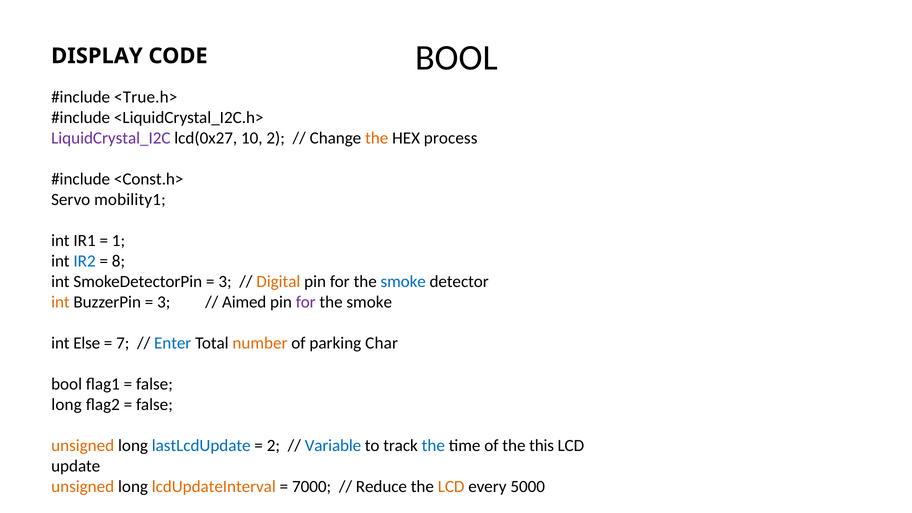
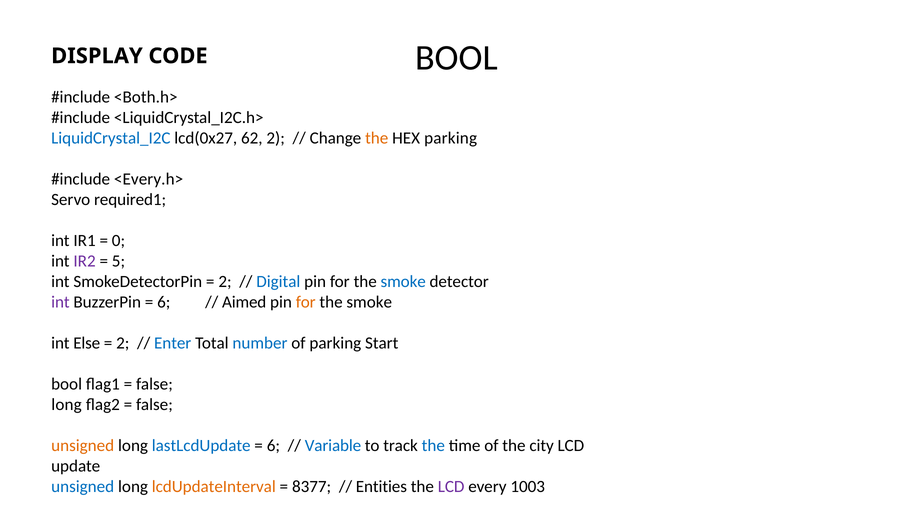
<True.h>: <True.h> -> <Both.h>
LiquidCrystal_I2C colour: purple -> blue
10: 10 -> 62
HEX process: process -> parking
<Const.h>: <Const.h> -> <Every.h>
mobility1: mobility1 -> required1
1: 1 -> 0
IR2 colour: blue -> purple
8: 8 -> 5
3 at (225, 282): 3 -> 2
Digital colour: orange -> blue
int at (60, 302) colour: orange -> purple
3 at (164, 302): 3 -> 6
for at (306, 302) colour: purple -> orange
7 at (123, 343): 7 -> 2
number colour: orange -> blue
Char: Char -> Start
2 at (273, 446): 2 -> 6
this: this -> city
unsigned at (83, 487) colour: orange -> blue
7000: 7000 -> 8377
Reduce: Reduce -> Entities
LCD at (451, 487) colour: orange -> purple
5000: 5000 -> 1003
